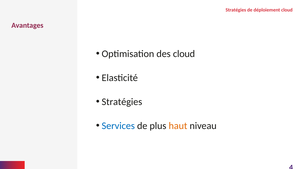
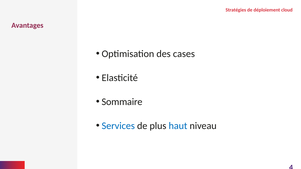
des cloud: cloud -> cases
Stratégies at (122, 102): Stratégies -> Sommaire
haut colour: orange -> blue
